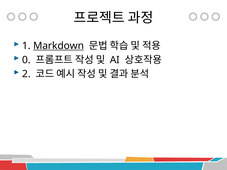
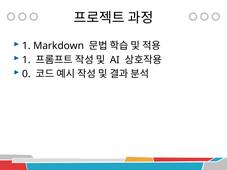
Markdown underline: present -> none
0 at (26, 60): 0 -> 1
2: 2 -> 0
